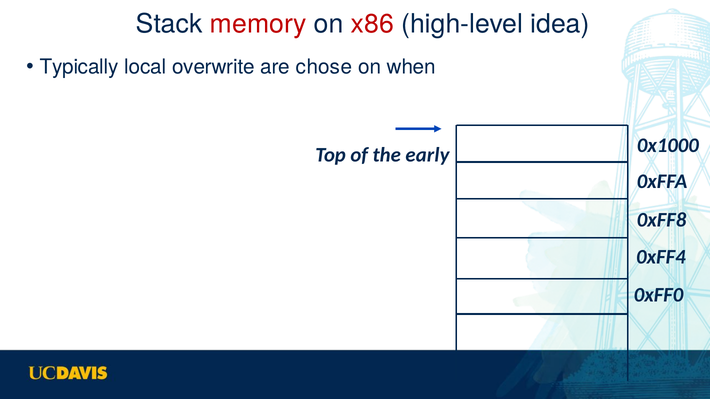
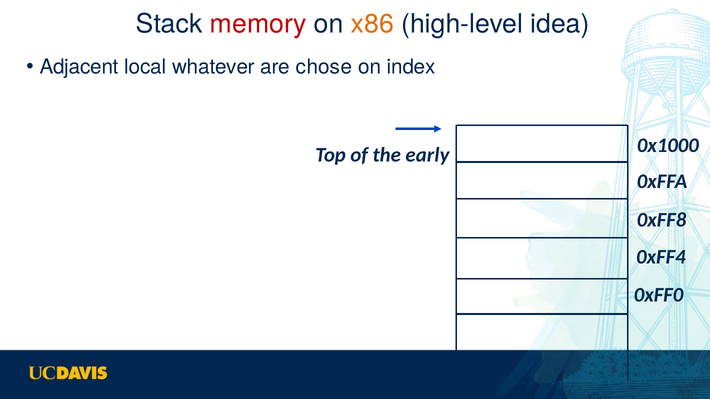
x86 colour: red -> orange
Typically: Typically -> Adjacent
overwrite: overwrite -> whatever
when: when -> index
